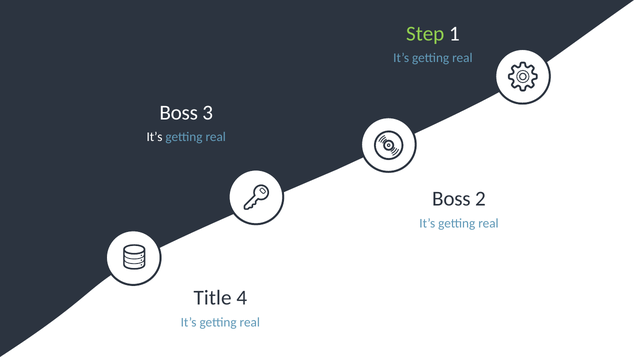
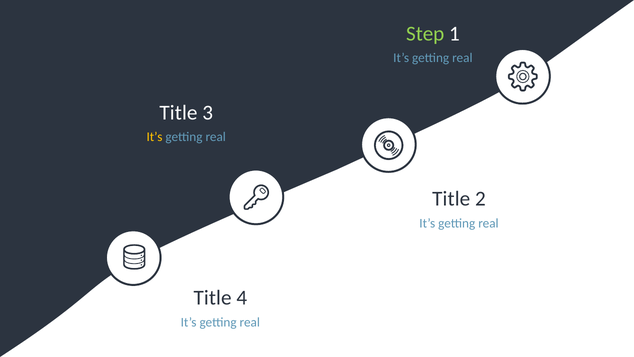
Boss at (179, 112): Boss -> Title
It’s at (155, 137) colour: white -> yellow
Boss at (451, 199): Boss -> Title
